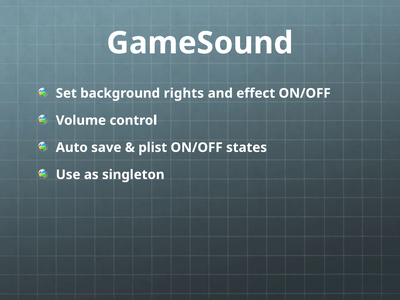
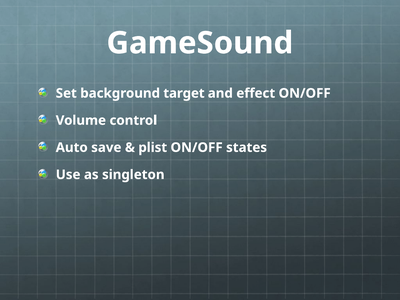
rights: rights -> target
